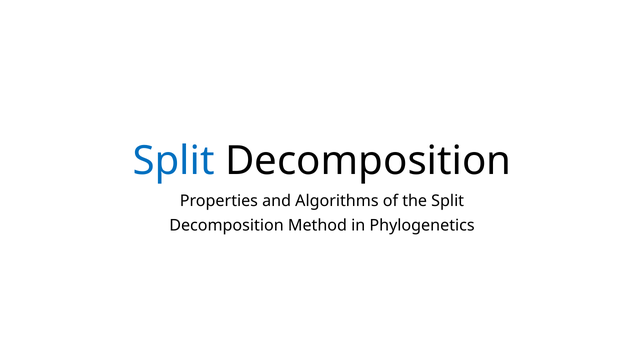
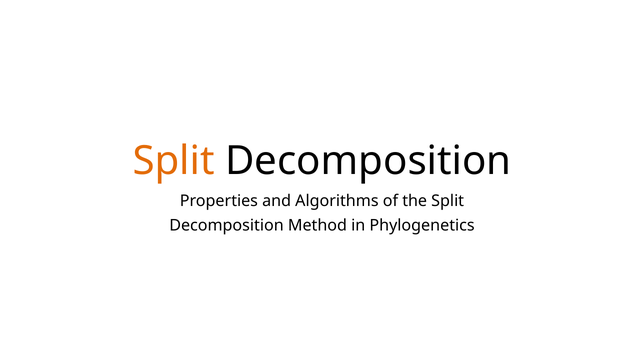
Split at (174, 161) colour: blue -> orange
